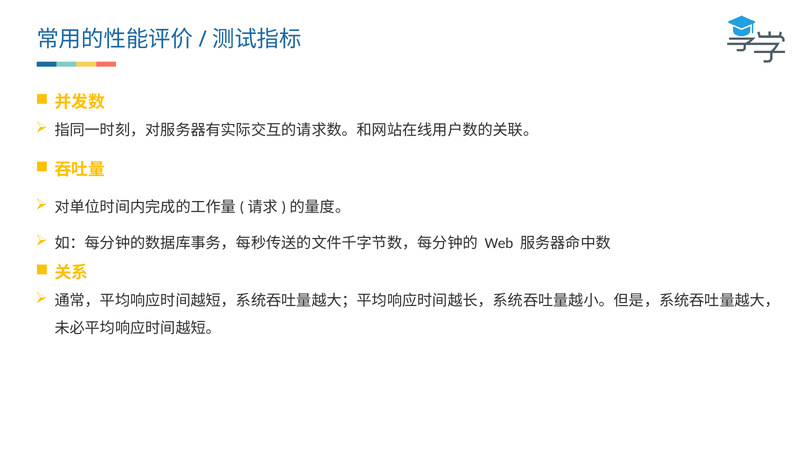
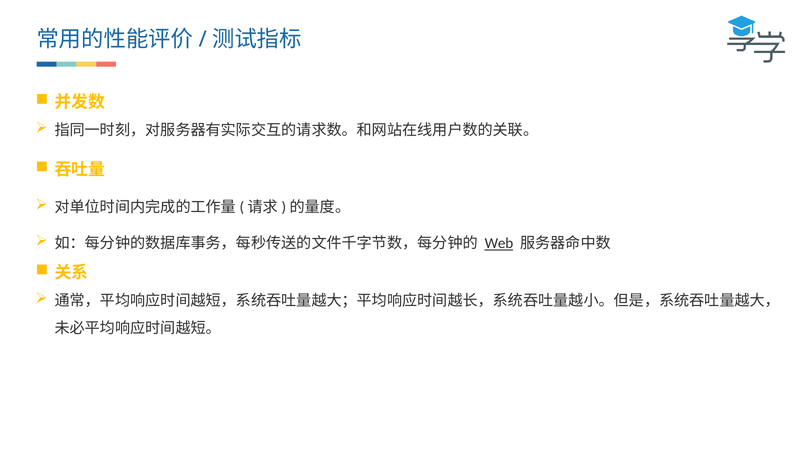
Web underline: none -> present
